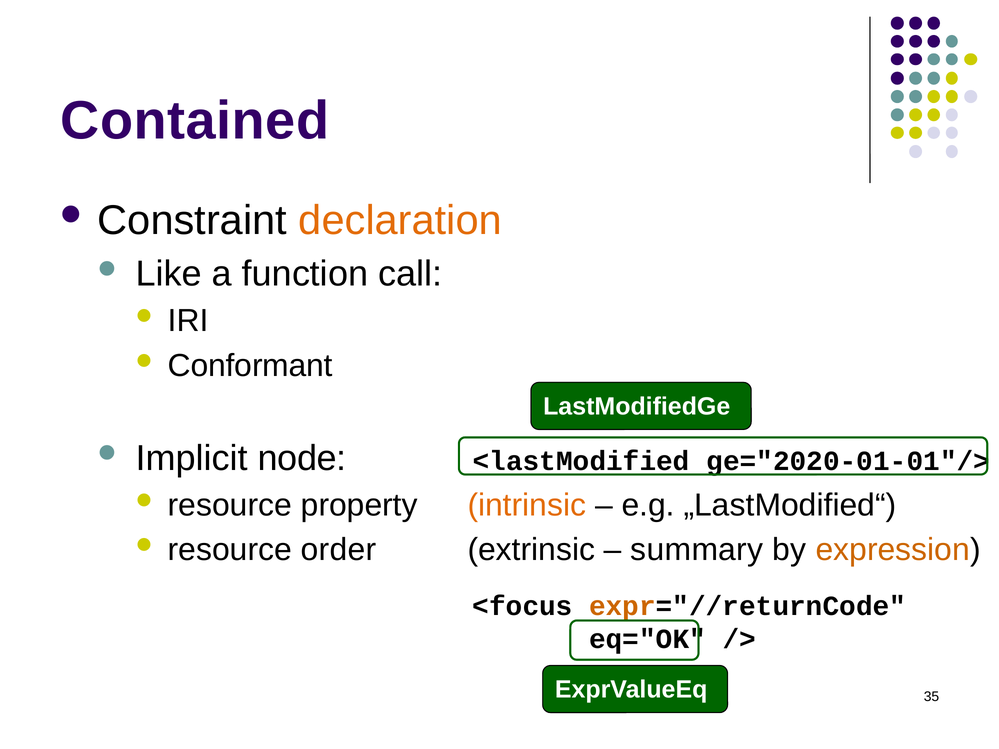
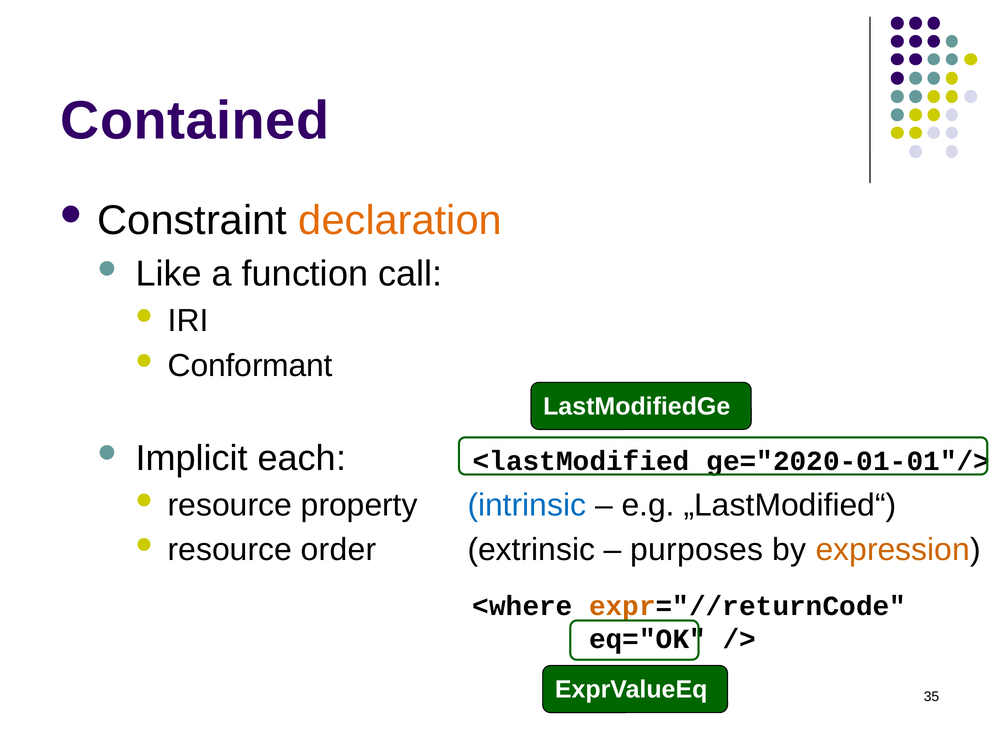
node: node -> each
intrinsic colour: orange -> blue
summary: summary -> purposes
<focus: <focus -> <where
